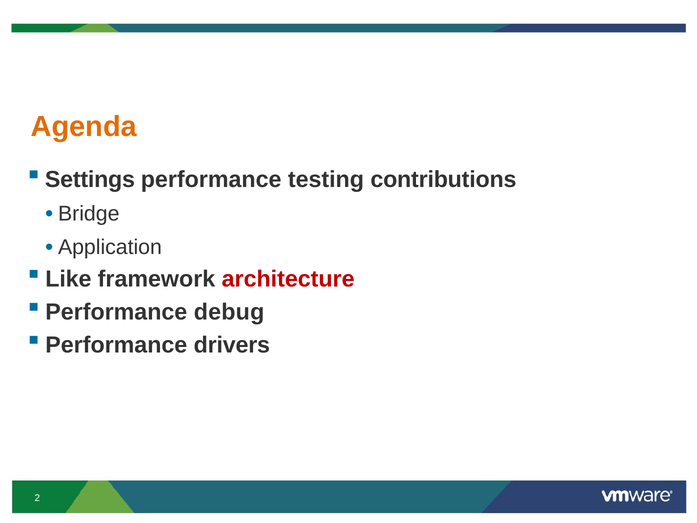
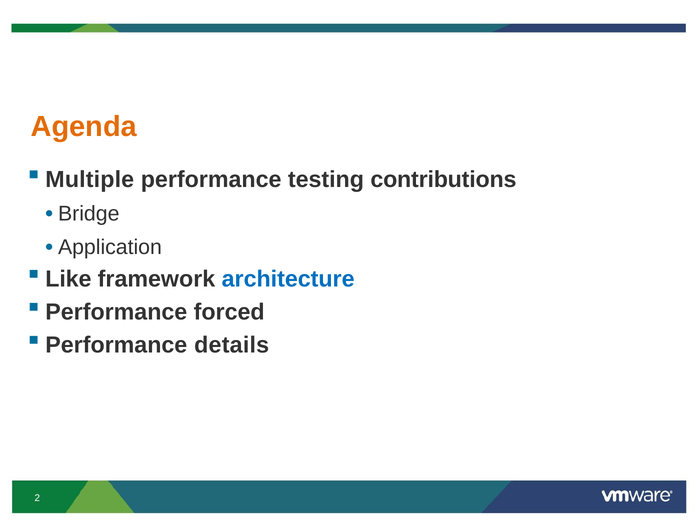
Settings: Settings -> Multiple
architecture colour: red -> blue
debug: debug -> forced
drivers: drivers -> details
